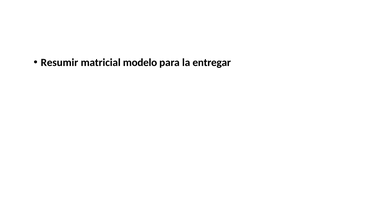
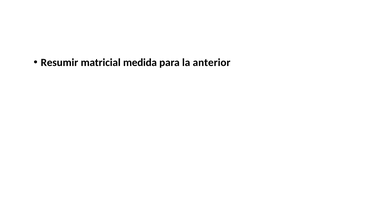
modelo: modelo -> medida
entregar: entregar -> anterior
